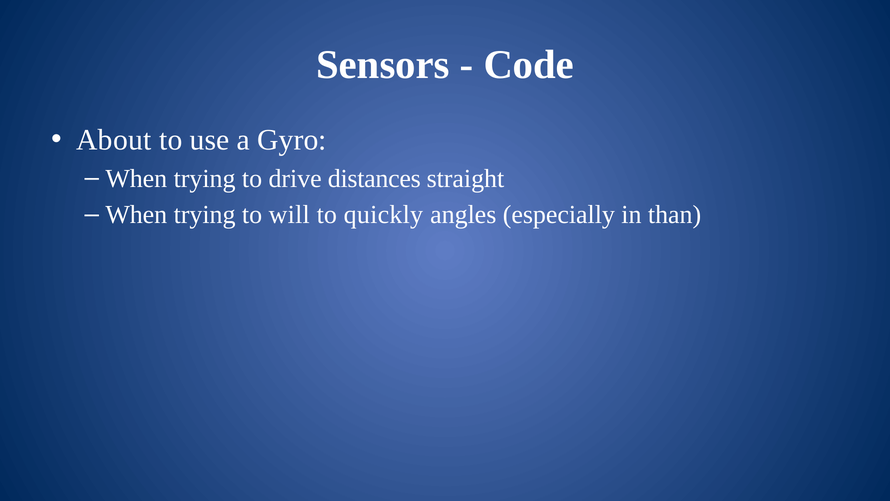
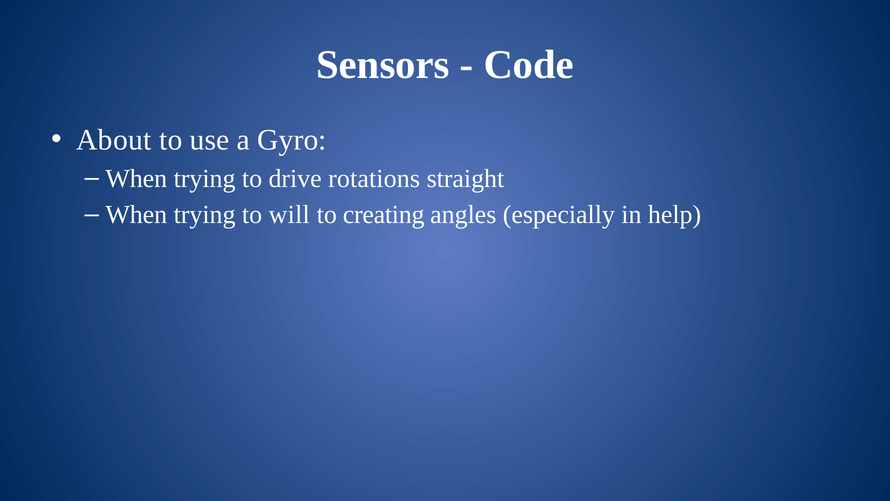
distances: distances -> rotations
quickly: quickly -> creating
than: than -> help
